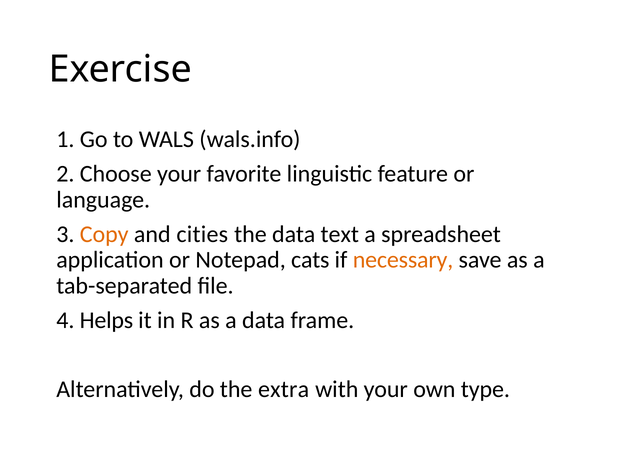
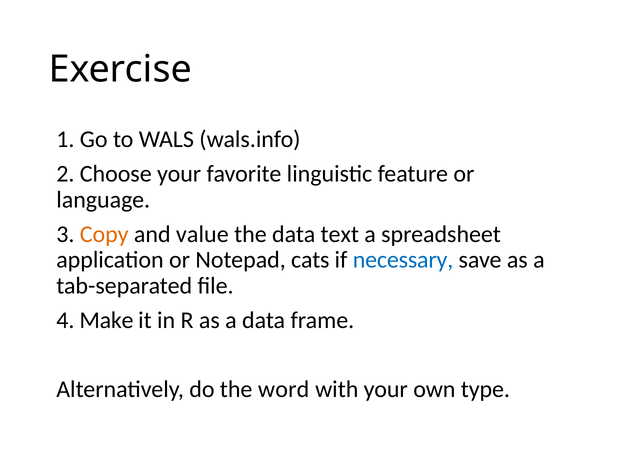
cities: cities -> value
necessary colour: orange -> blue
Helps: Helps -> Make
extra: extra -> word
